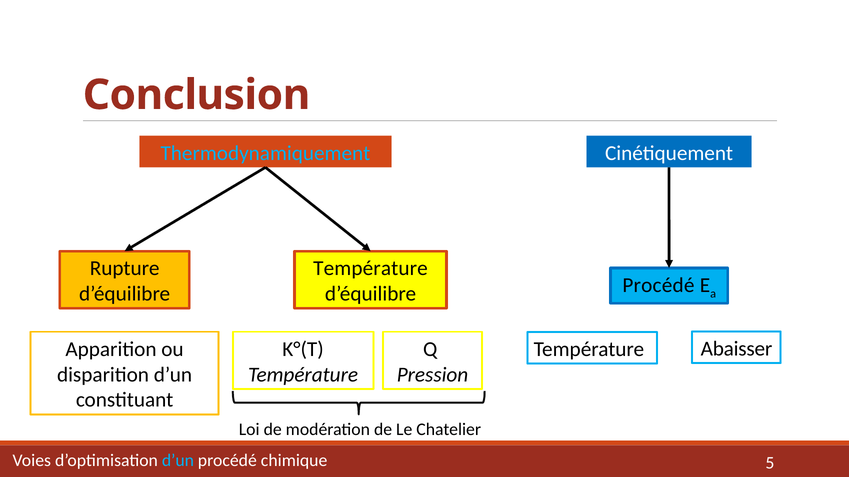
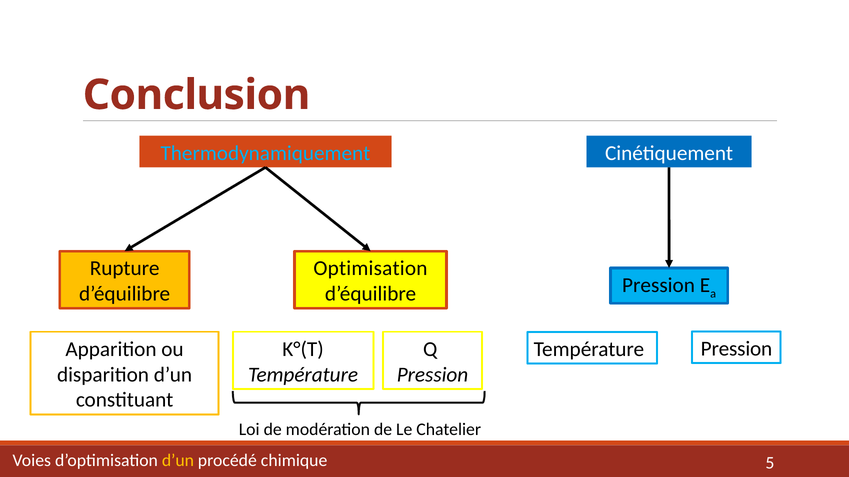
Température at (370, 269): Température -> Optimisation
Procédé at (658, 286): Procédé -> Pression
Abaisser at (737, 349): Abaisser -> Pression
d’un at (178, 461) colour: light blue -> yellow
